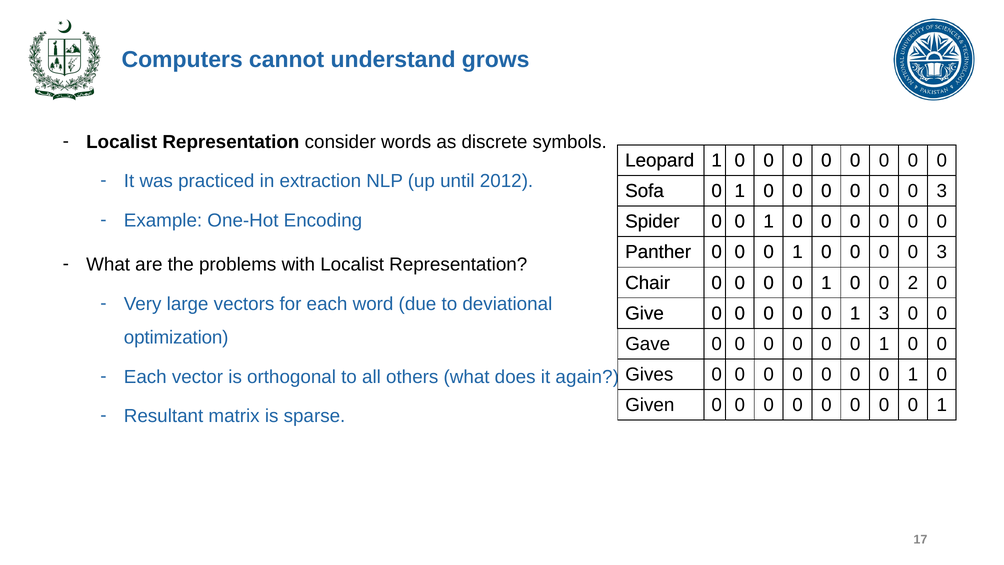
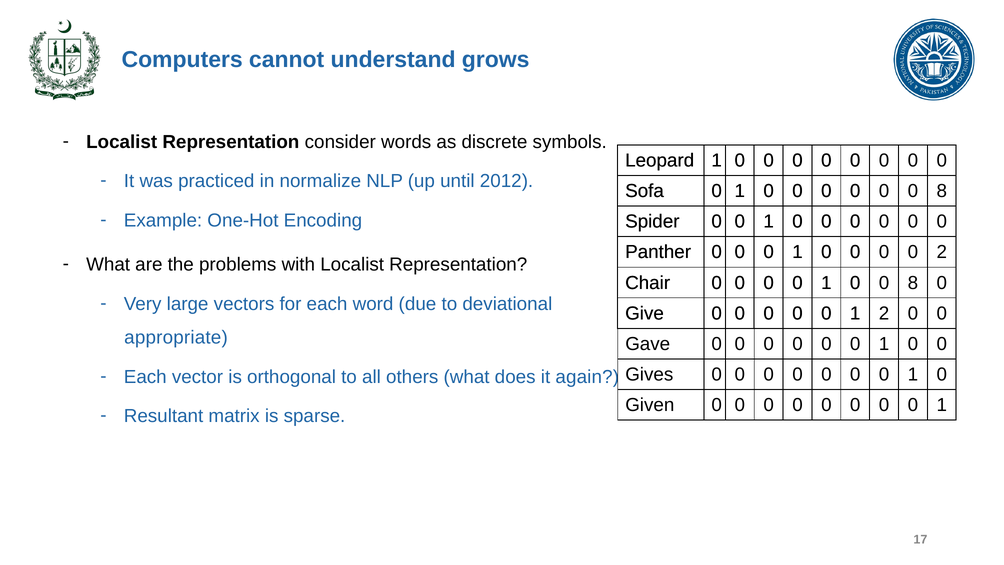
extraction: extraction -> normalize
3 at (942, 191): 3 -> 8
3 at (942, 252): 3 -> 2
2 at (913, 283): 2 -> 8
3 at (884, 313): 3 -> 2
optimization: optimization -> appropriate
